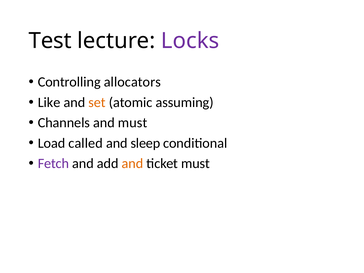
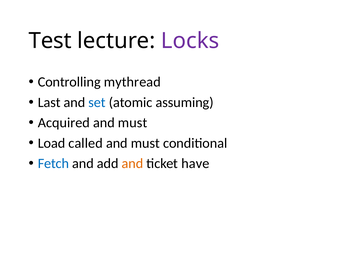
allocators: allocators -> mythread
Like: Like -> Last
set colour: orange -> blue
Channels: Channels -> Acquired
sleep at (145, 143): sleep -> must
Fetch colour: purple -> blue
ticket must: must -> have
